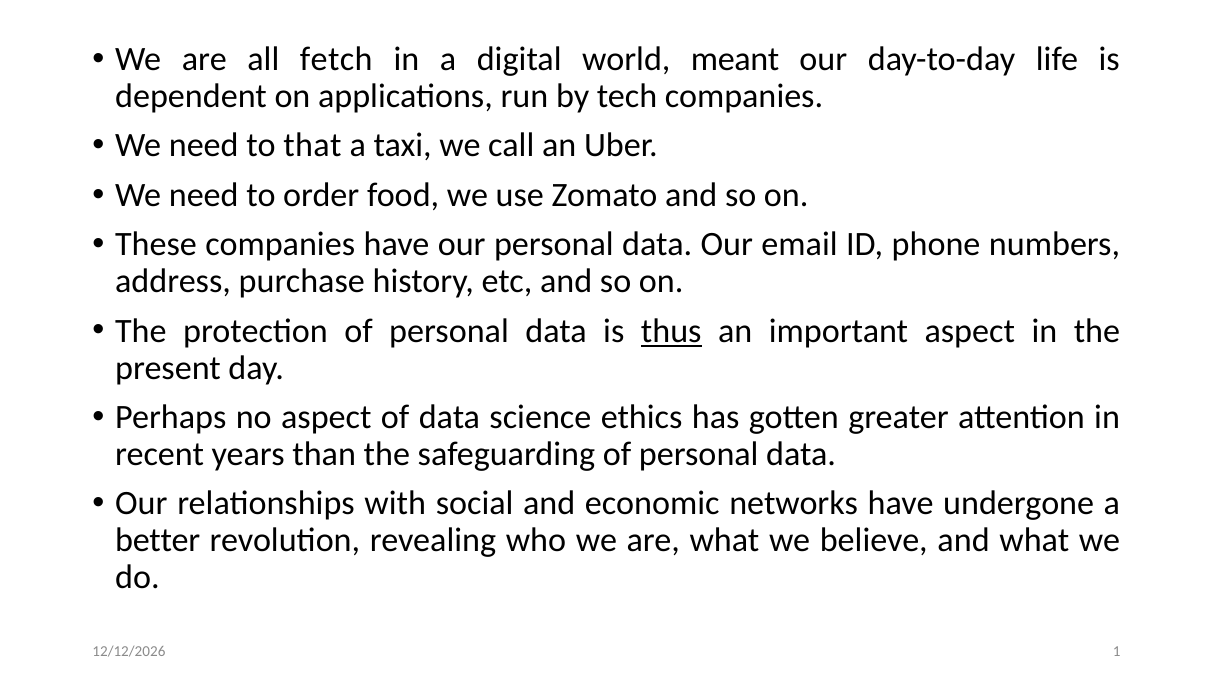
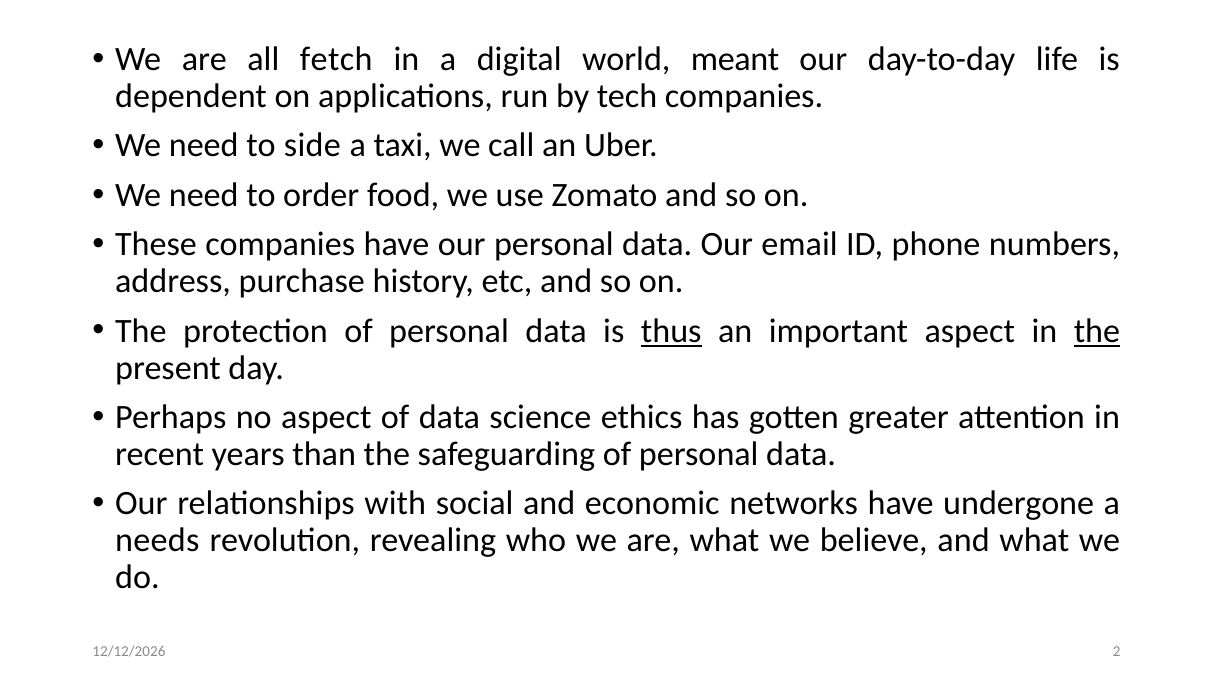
that: that -> side
the at (1097, 331) underline: none -> present
better: better -> needs
1: 1 -> 2
